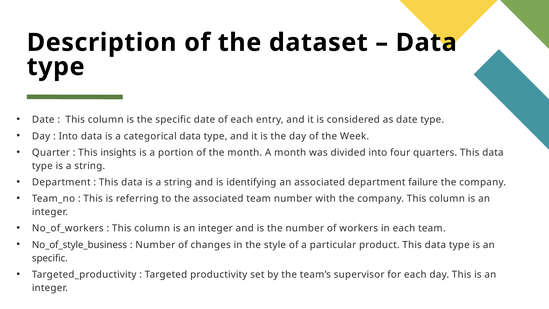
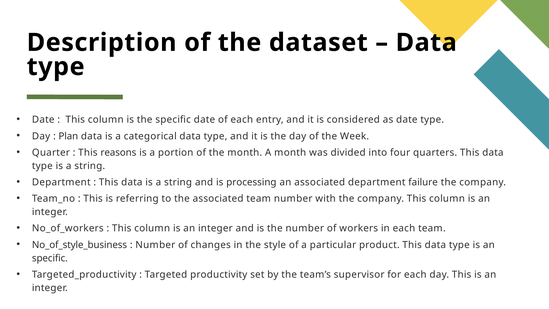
Into at (68, 136): Into -> Plan
insights: insights -> reasons
identifying: identifying -> processing
